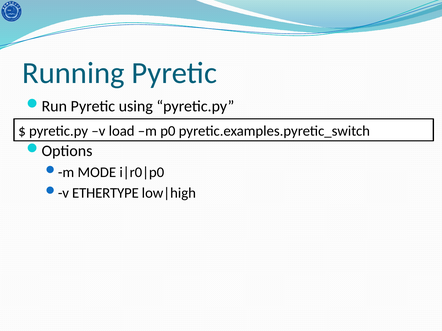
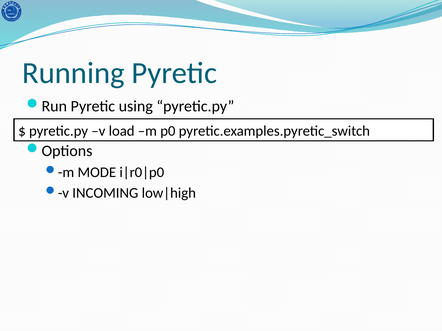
ETHERTYPE: ETHERTYPE -> INCOMING
